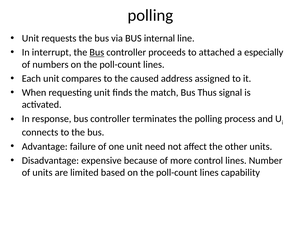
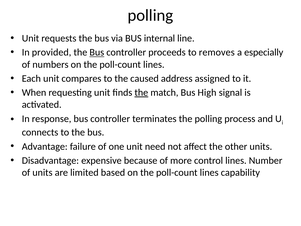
interrupt: interrupt -> provided
attached: attached -> removes
the at (141, 92) underline: none -> present
Thus: Thus -> High
